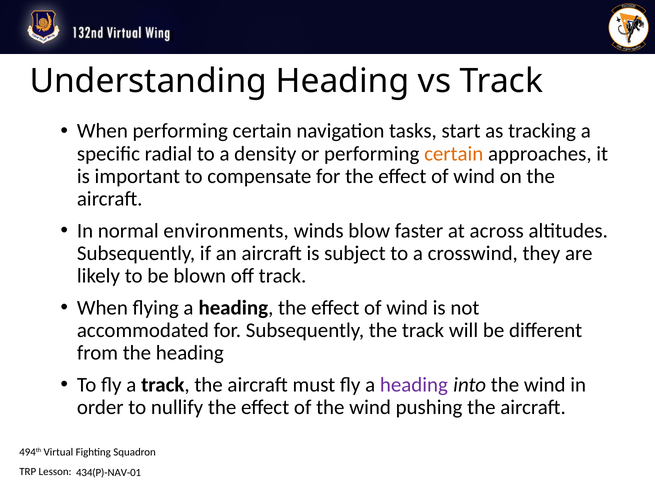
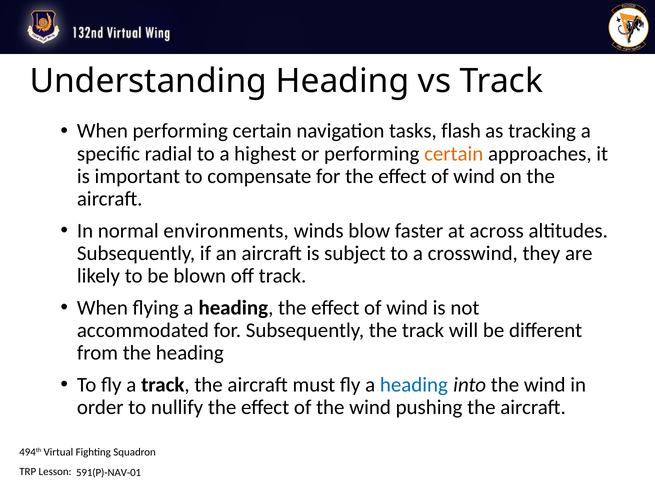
start: start -> flash
density: density -> highest
heading at (414, 385) colour: purple -> blue
434(P)-NAV-01: 434(P)-NAV-01 -> 591(P)-NAV-01
